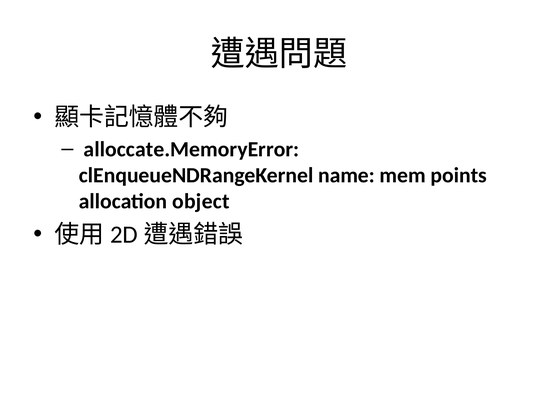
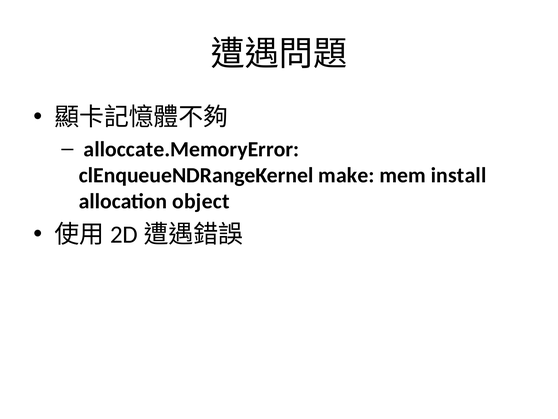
name: name -> make
points: points -> install
